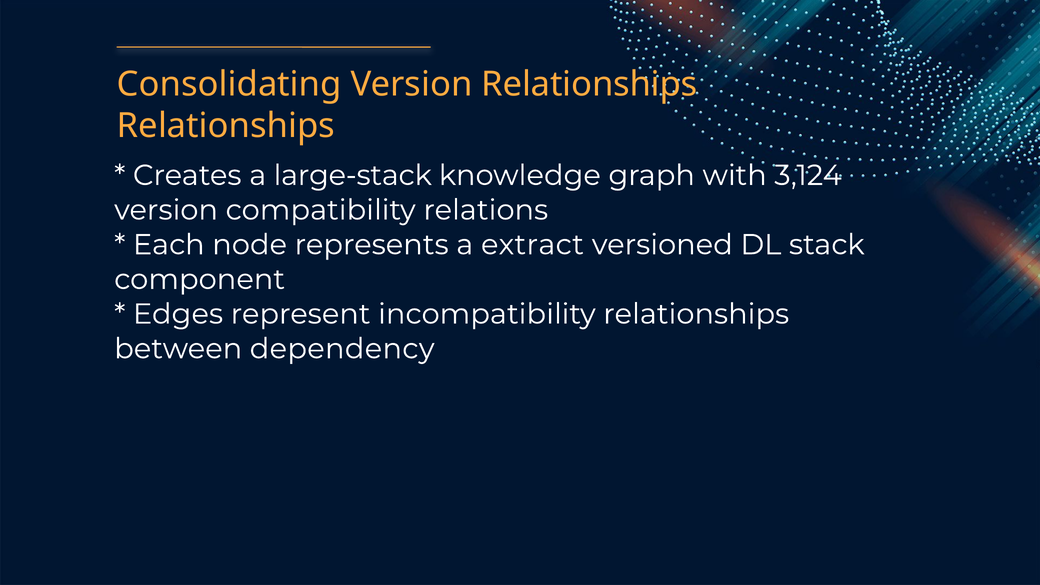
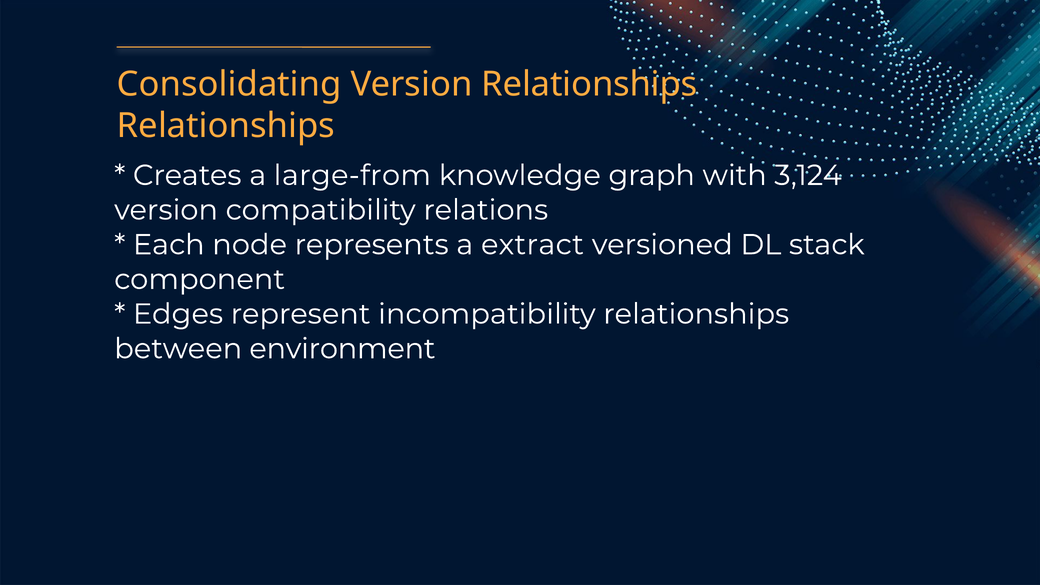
large-stack: large-stack -> large-from
dependency: dependency -> environment
